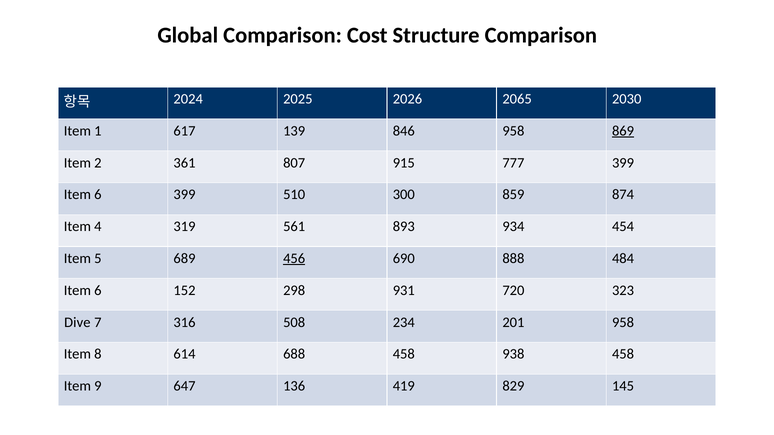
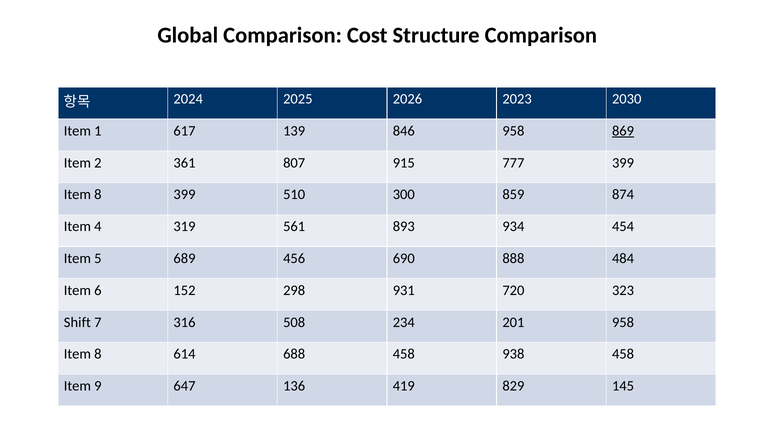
2065: 2065 -> 2023
6 at (98, 195): 6 -> 8
456 underline: present -> none
Dive: Dive -> Shift
